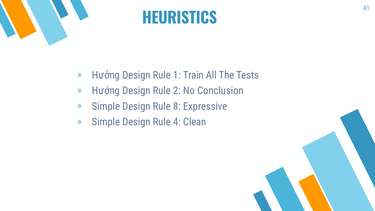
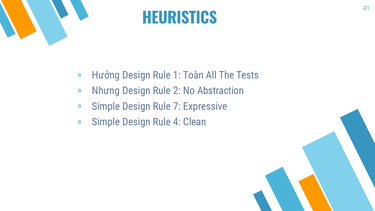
Train: Train -> Toàn
Hướng: Hướng -> Nhưng
Conclusion: Conclusion -> Abstraction
8: 8 -> 7
